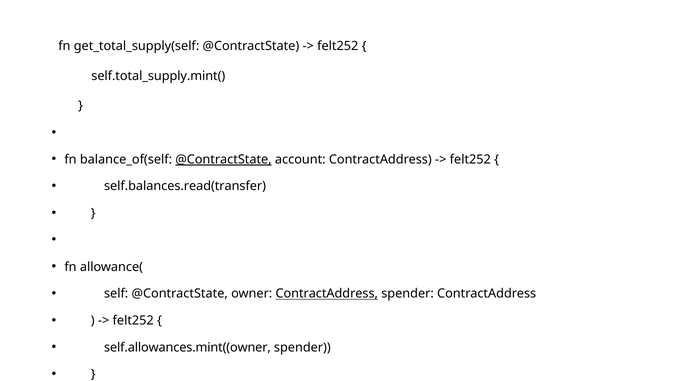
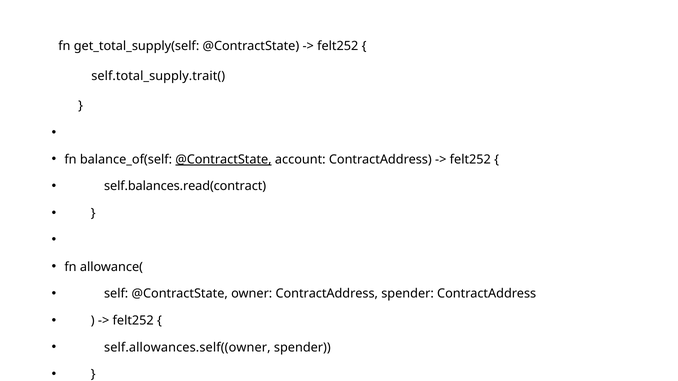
self.total_supply.mint(: self.total_supply.mint( -> self.total_supply.trait(
self.balances.read(transfer: self.balances.read(transfer -> self.balances.read(contract
ContractAddress at (327, 294) underline: present -> none
self.allowances.mint((owner: self.allowances.mint((owner -> self.allowances.self((owner
